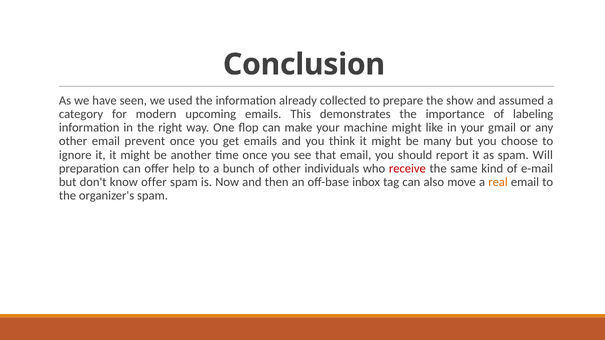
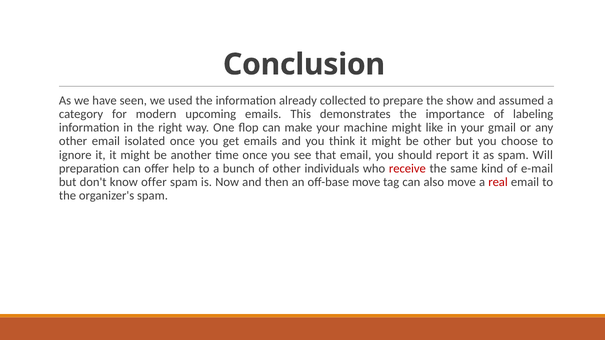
prevent: prevent -> isolated
be many: many -> other
off-base inbox: inbox -> move
real colour: orange -> red
